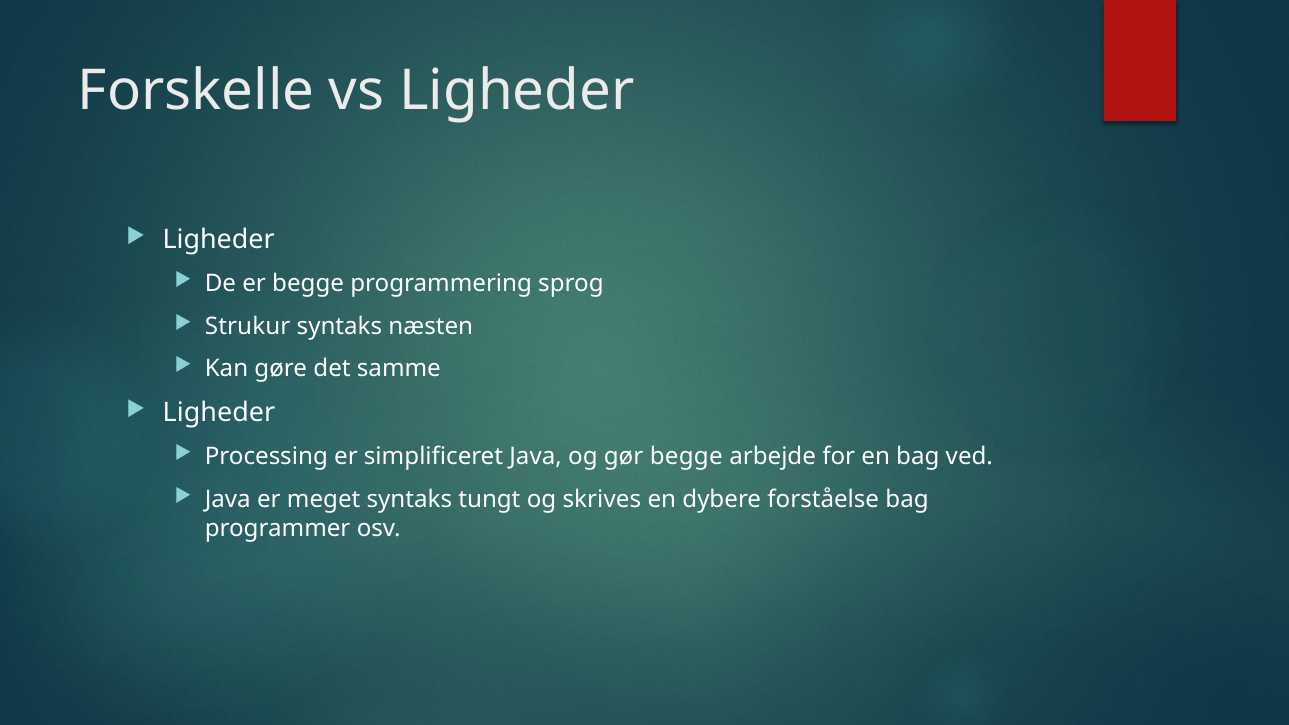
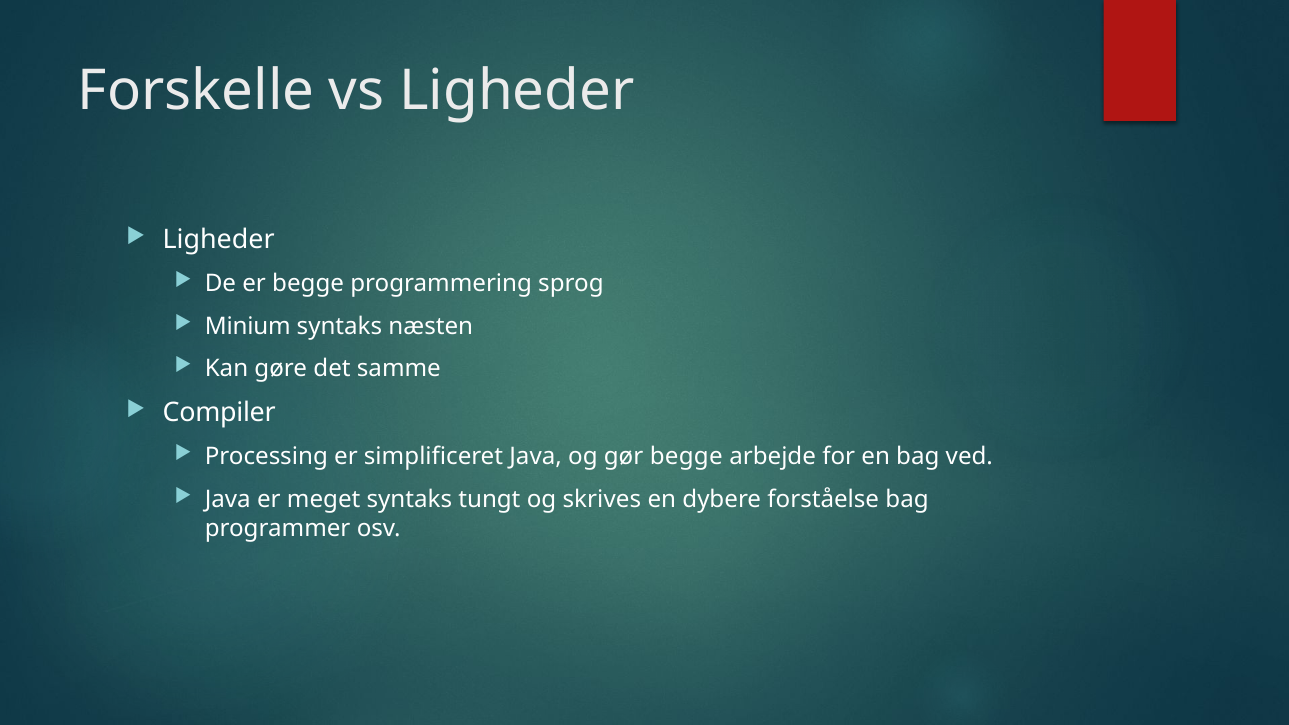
Strukur: Strukur -> Minium
Ligheder at (219, 413): Ligheder -> Compiler
